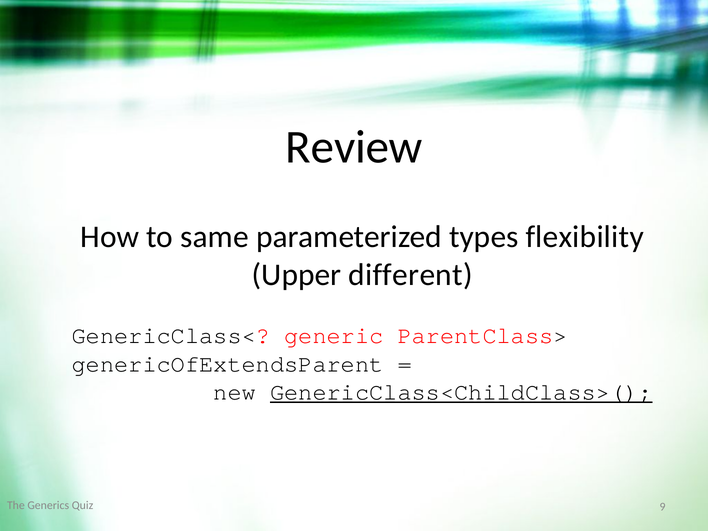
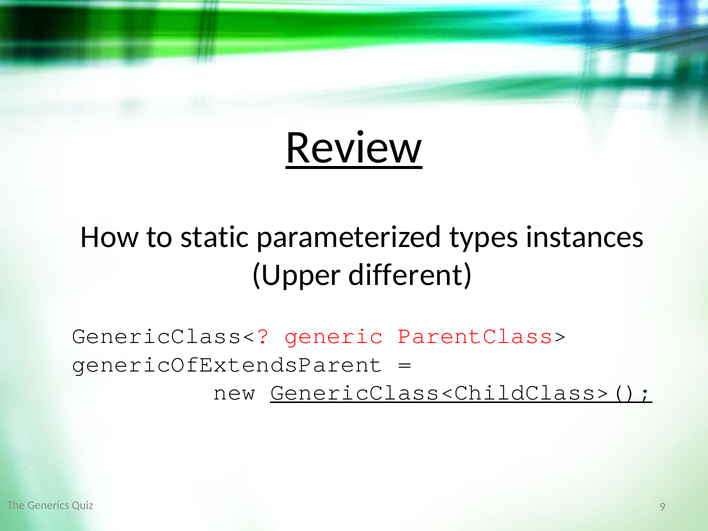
Review underline: none -> present
same: same -> static
flexibility: flexibility -> instances
